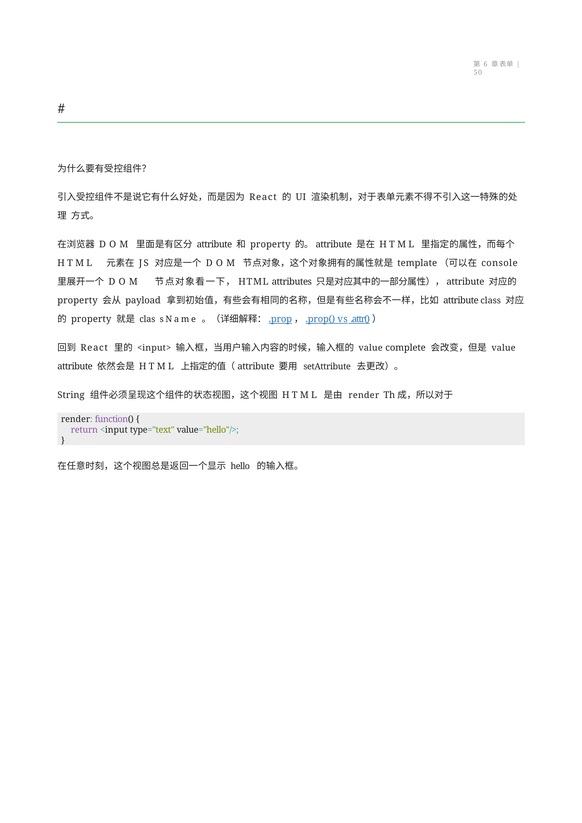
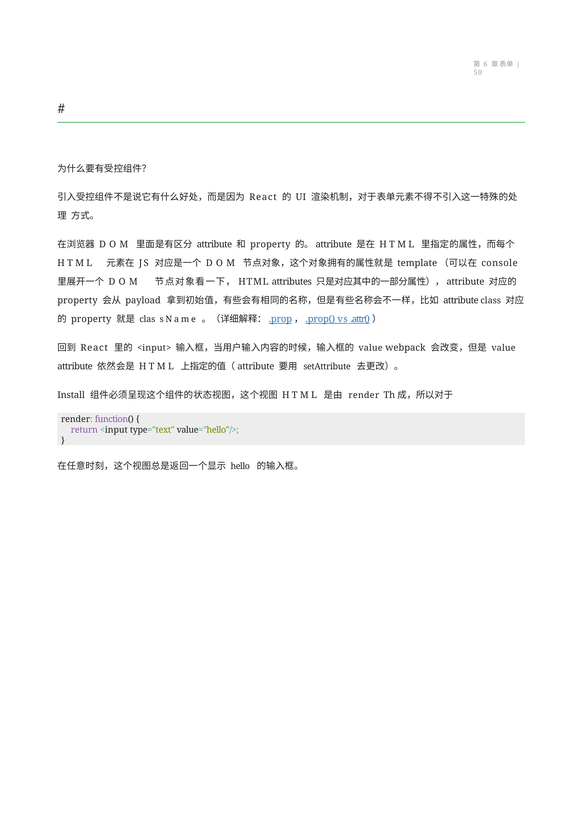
complete: complete -> webpack
String: String -> Install
